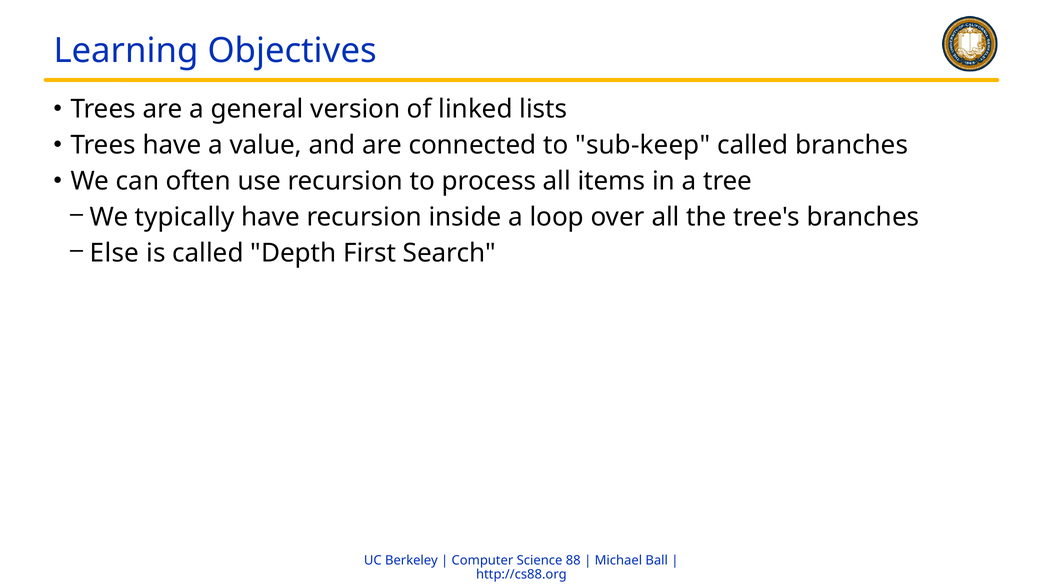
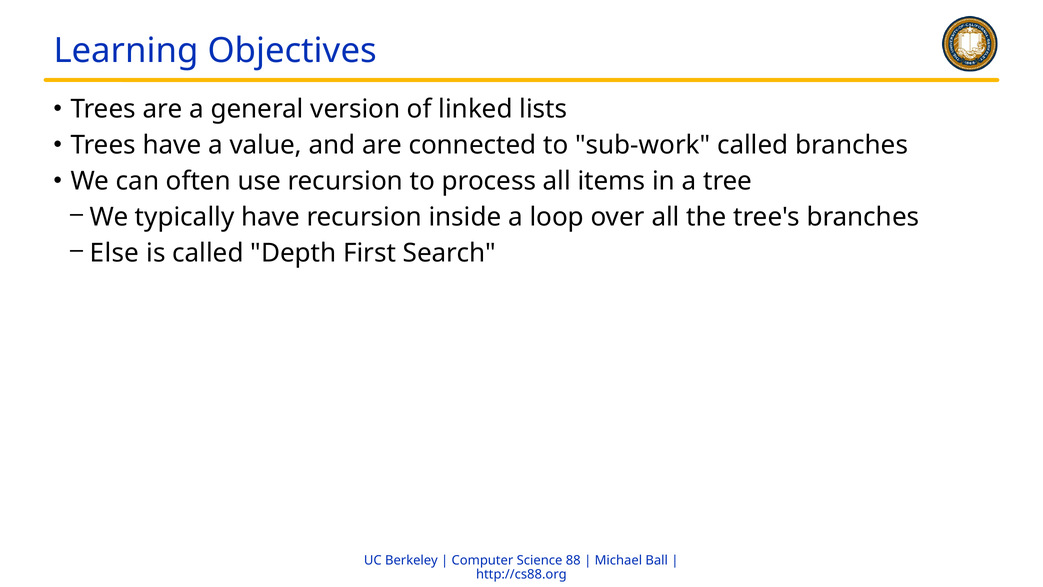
sub-keep: sub-keep -> sub-work
